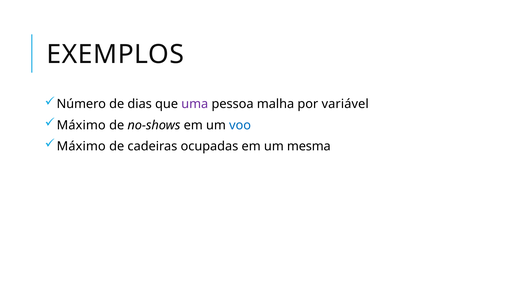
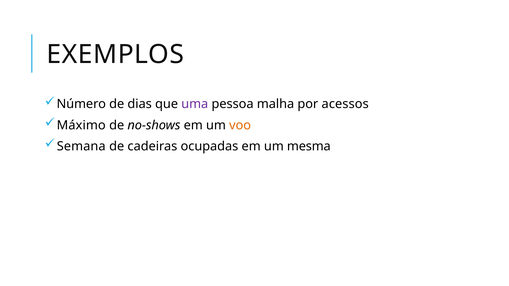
variável: variável -> acessos
voo colour: blue -> orange
Máximo at (81, 146): Máximo -> Semana
